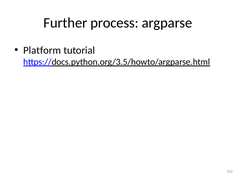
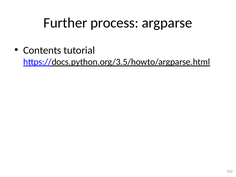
Platform: Platform -> Contents
